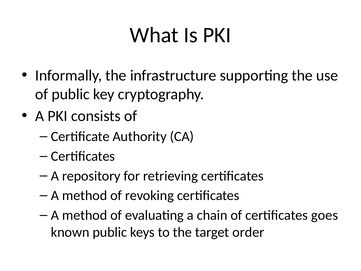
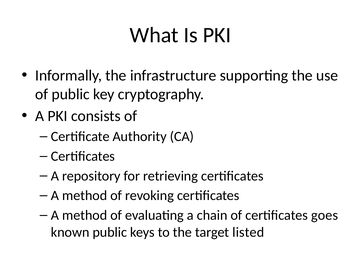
order: order -> listed
